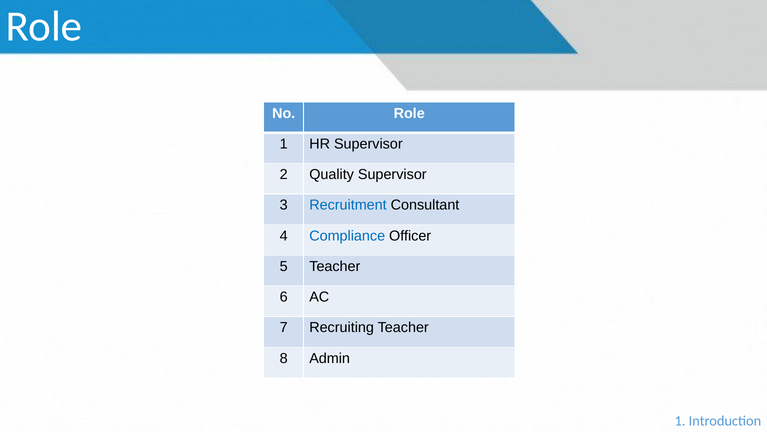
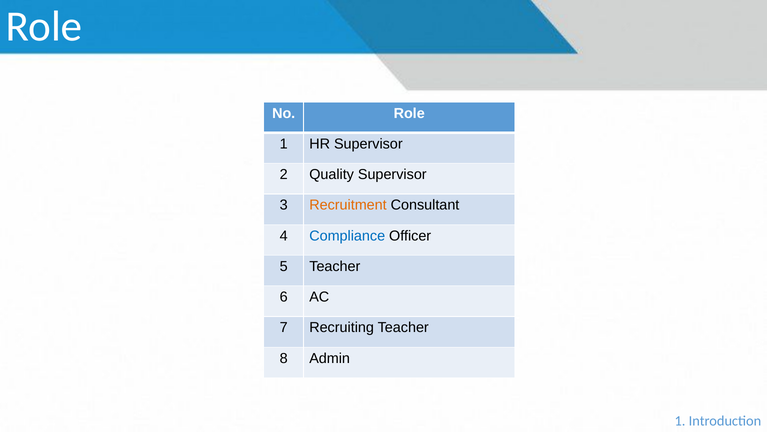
Recruitment colour: blue -> orange
